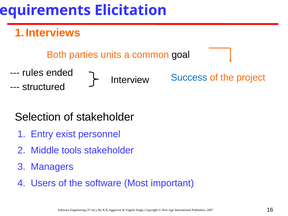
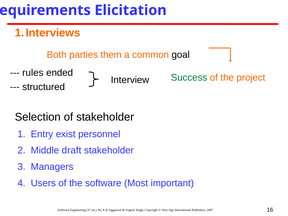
units: units -> them
Success colour: blue -> green
tools: tools -> draft
